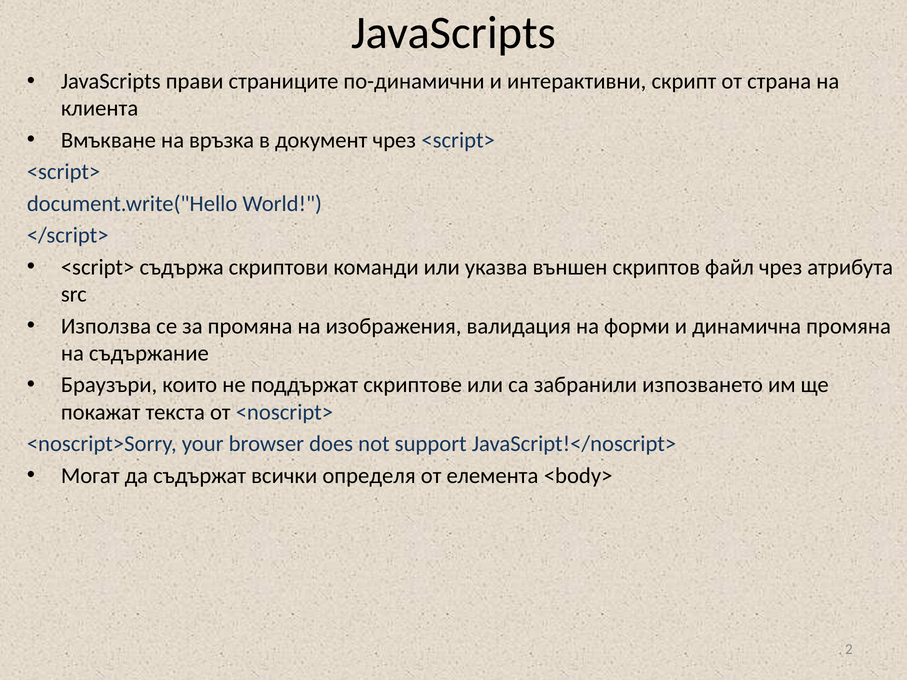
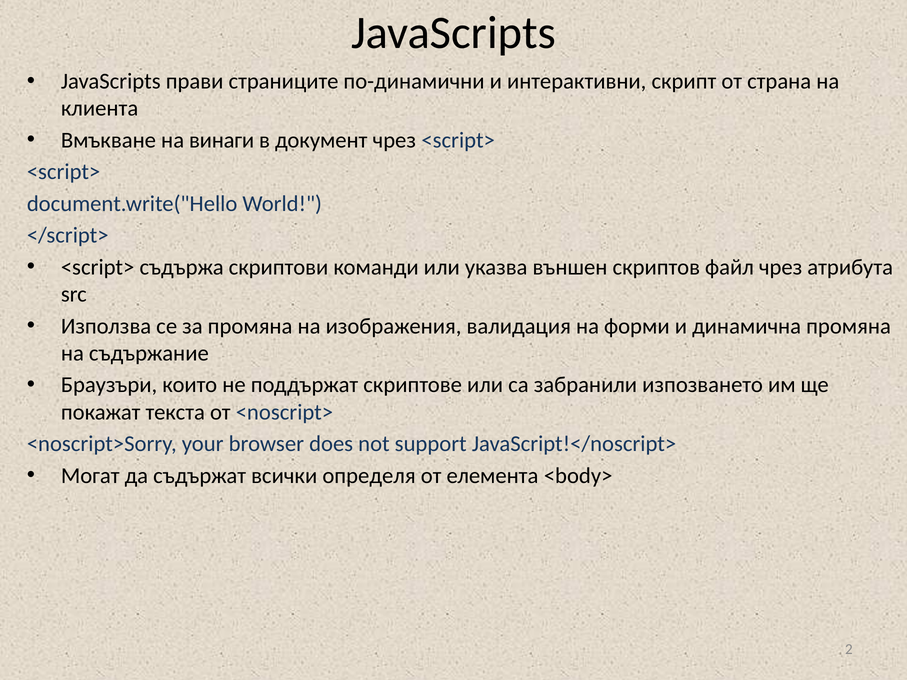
връзка: връзка -> винаги
